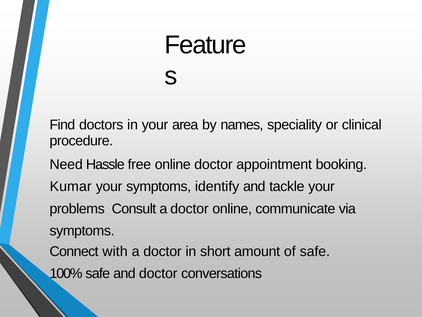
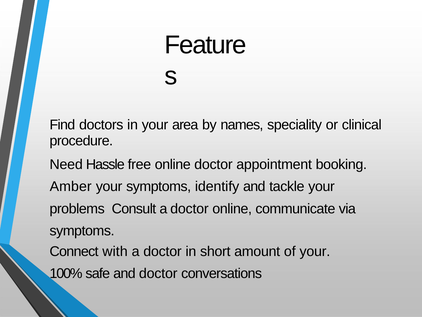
Kumar: Kumar -> Amber
of safe: safe -> your
